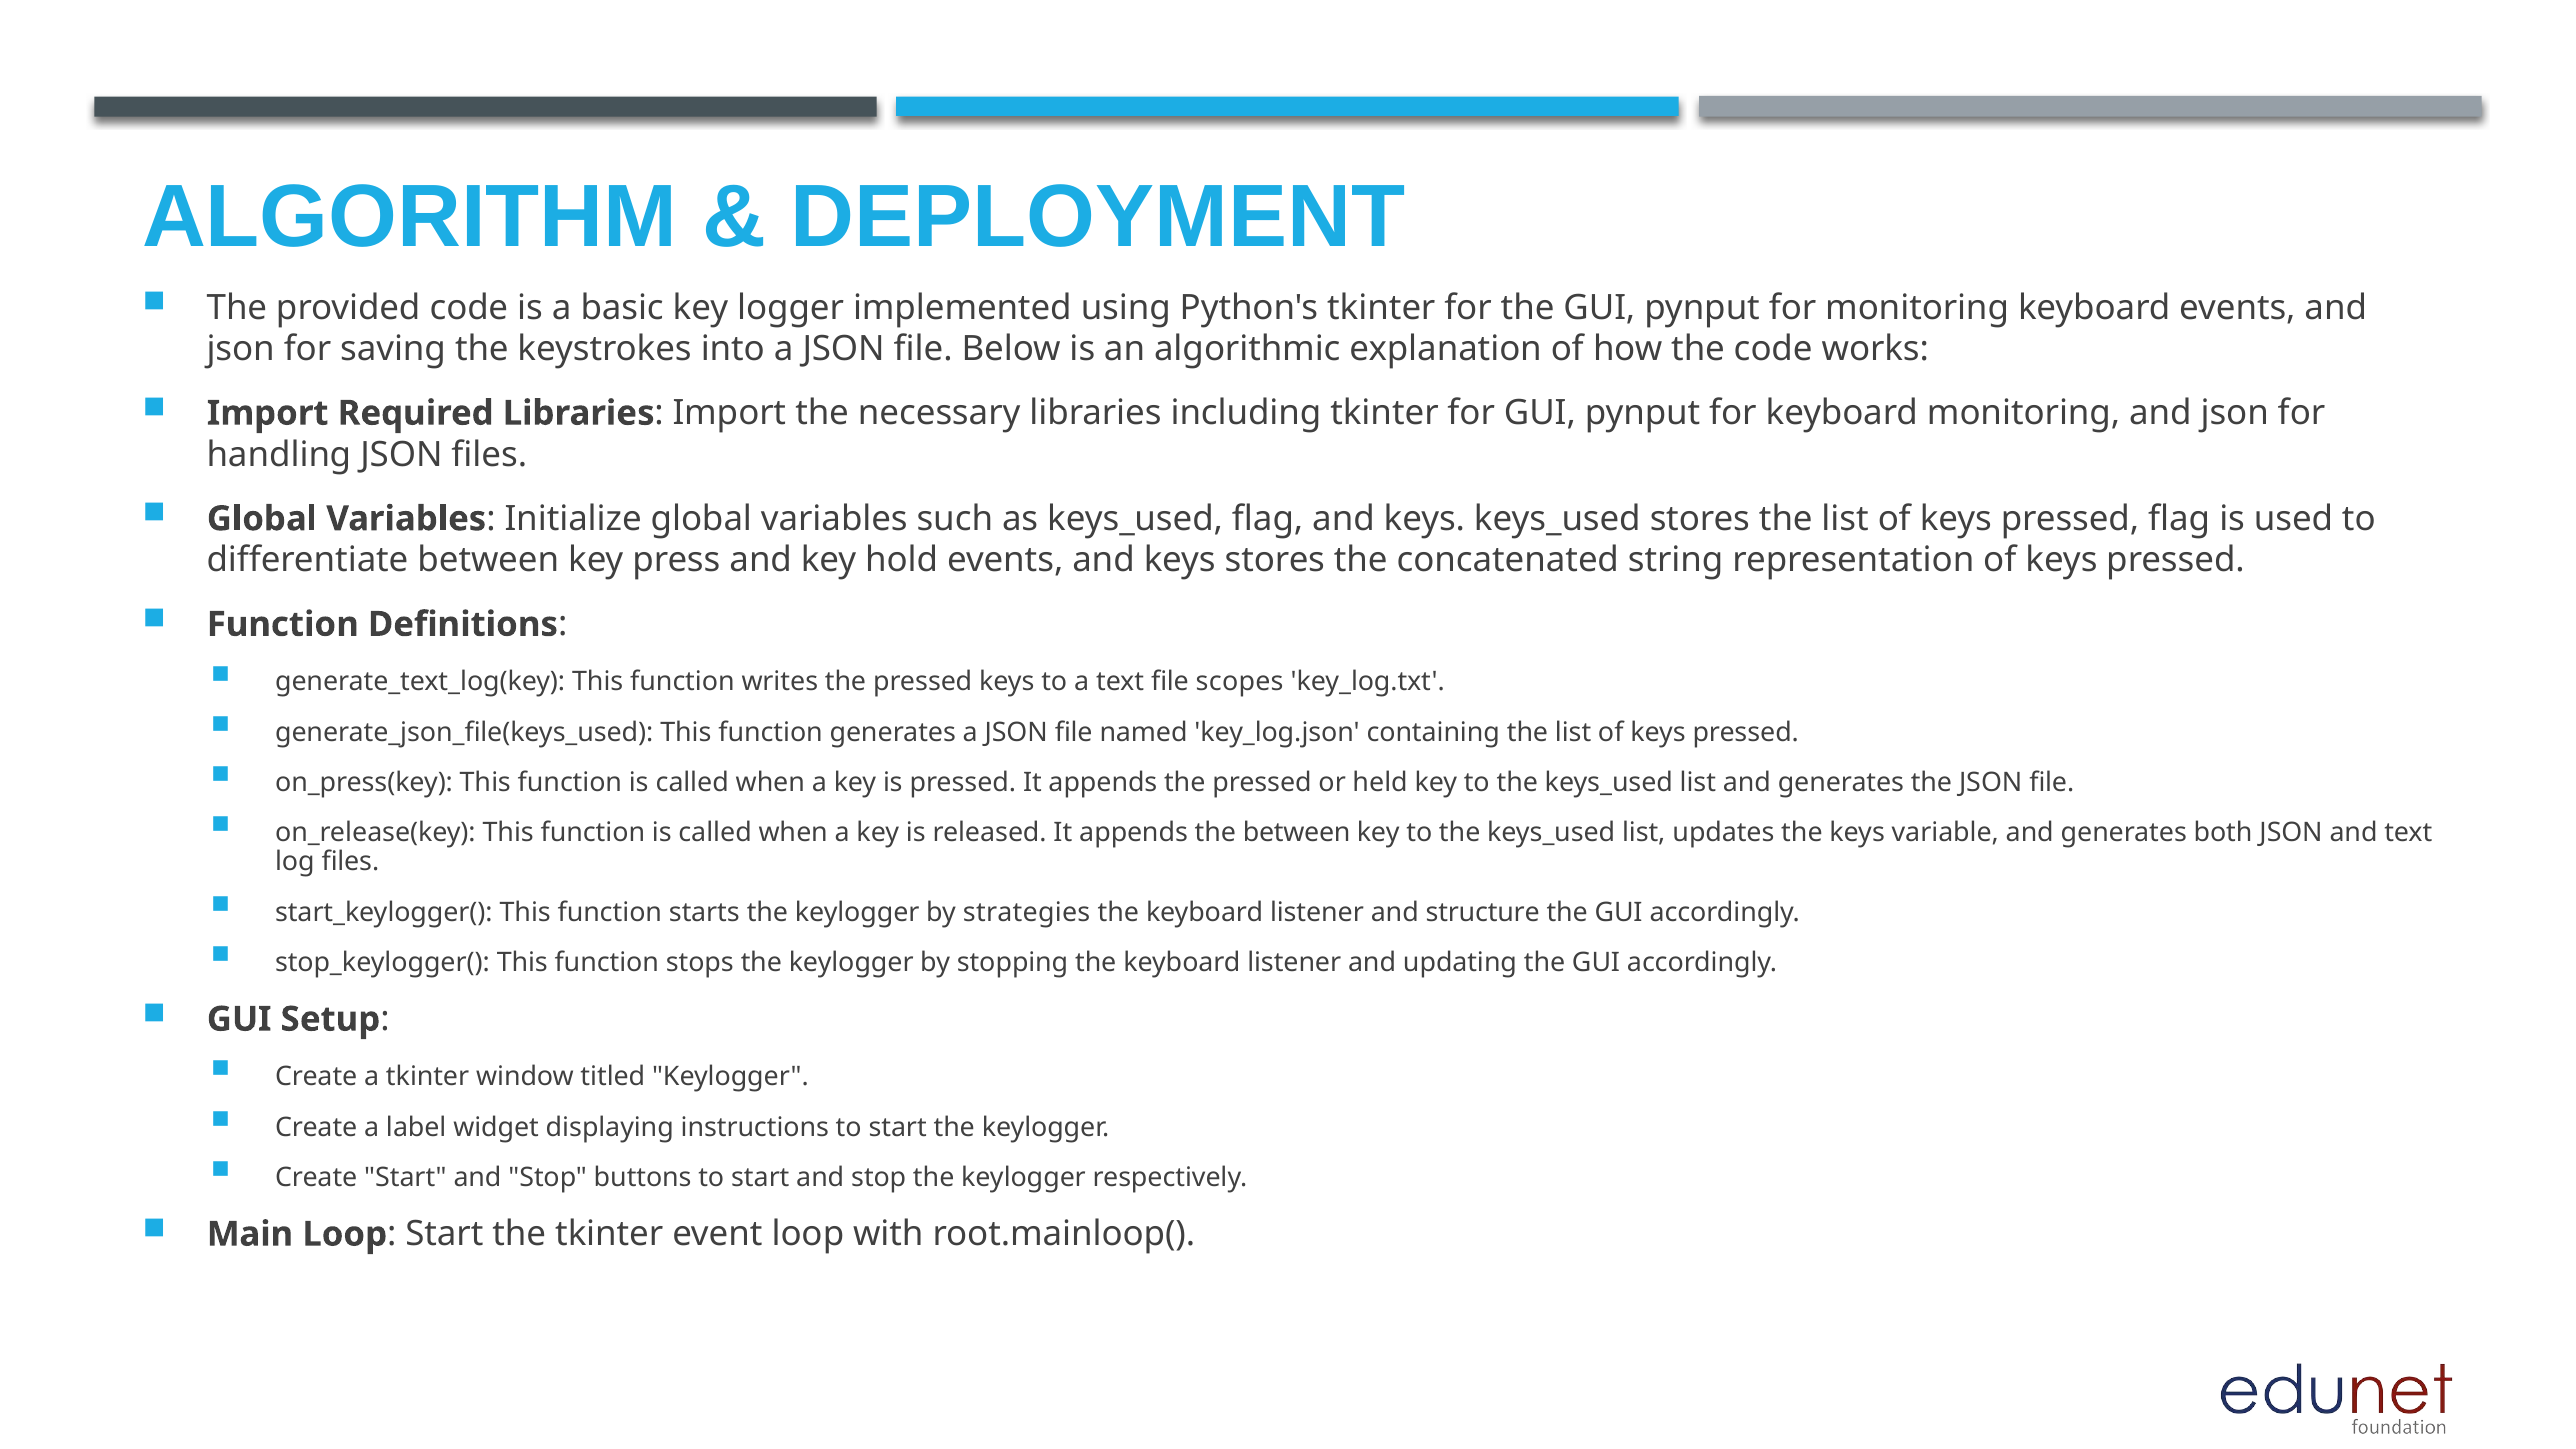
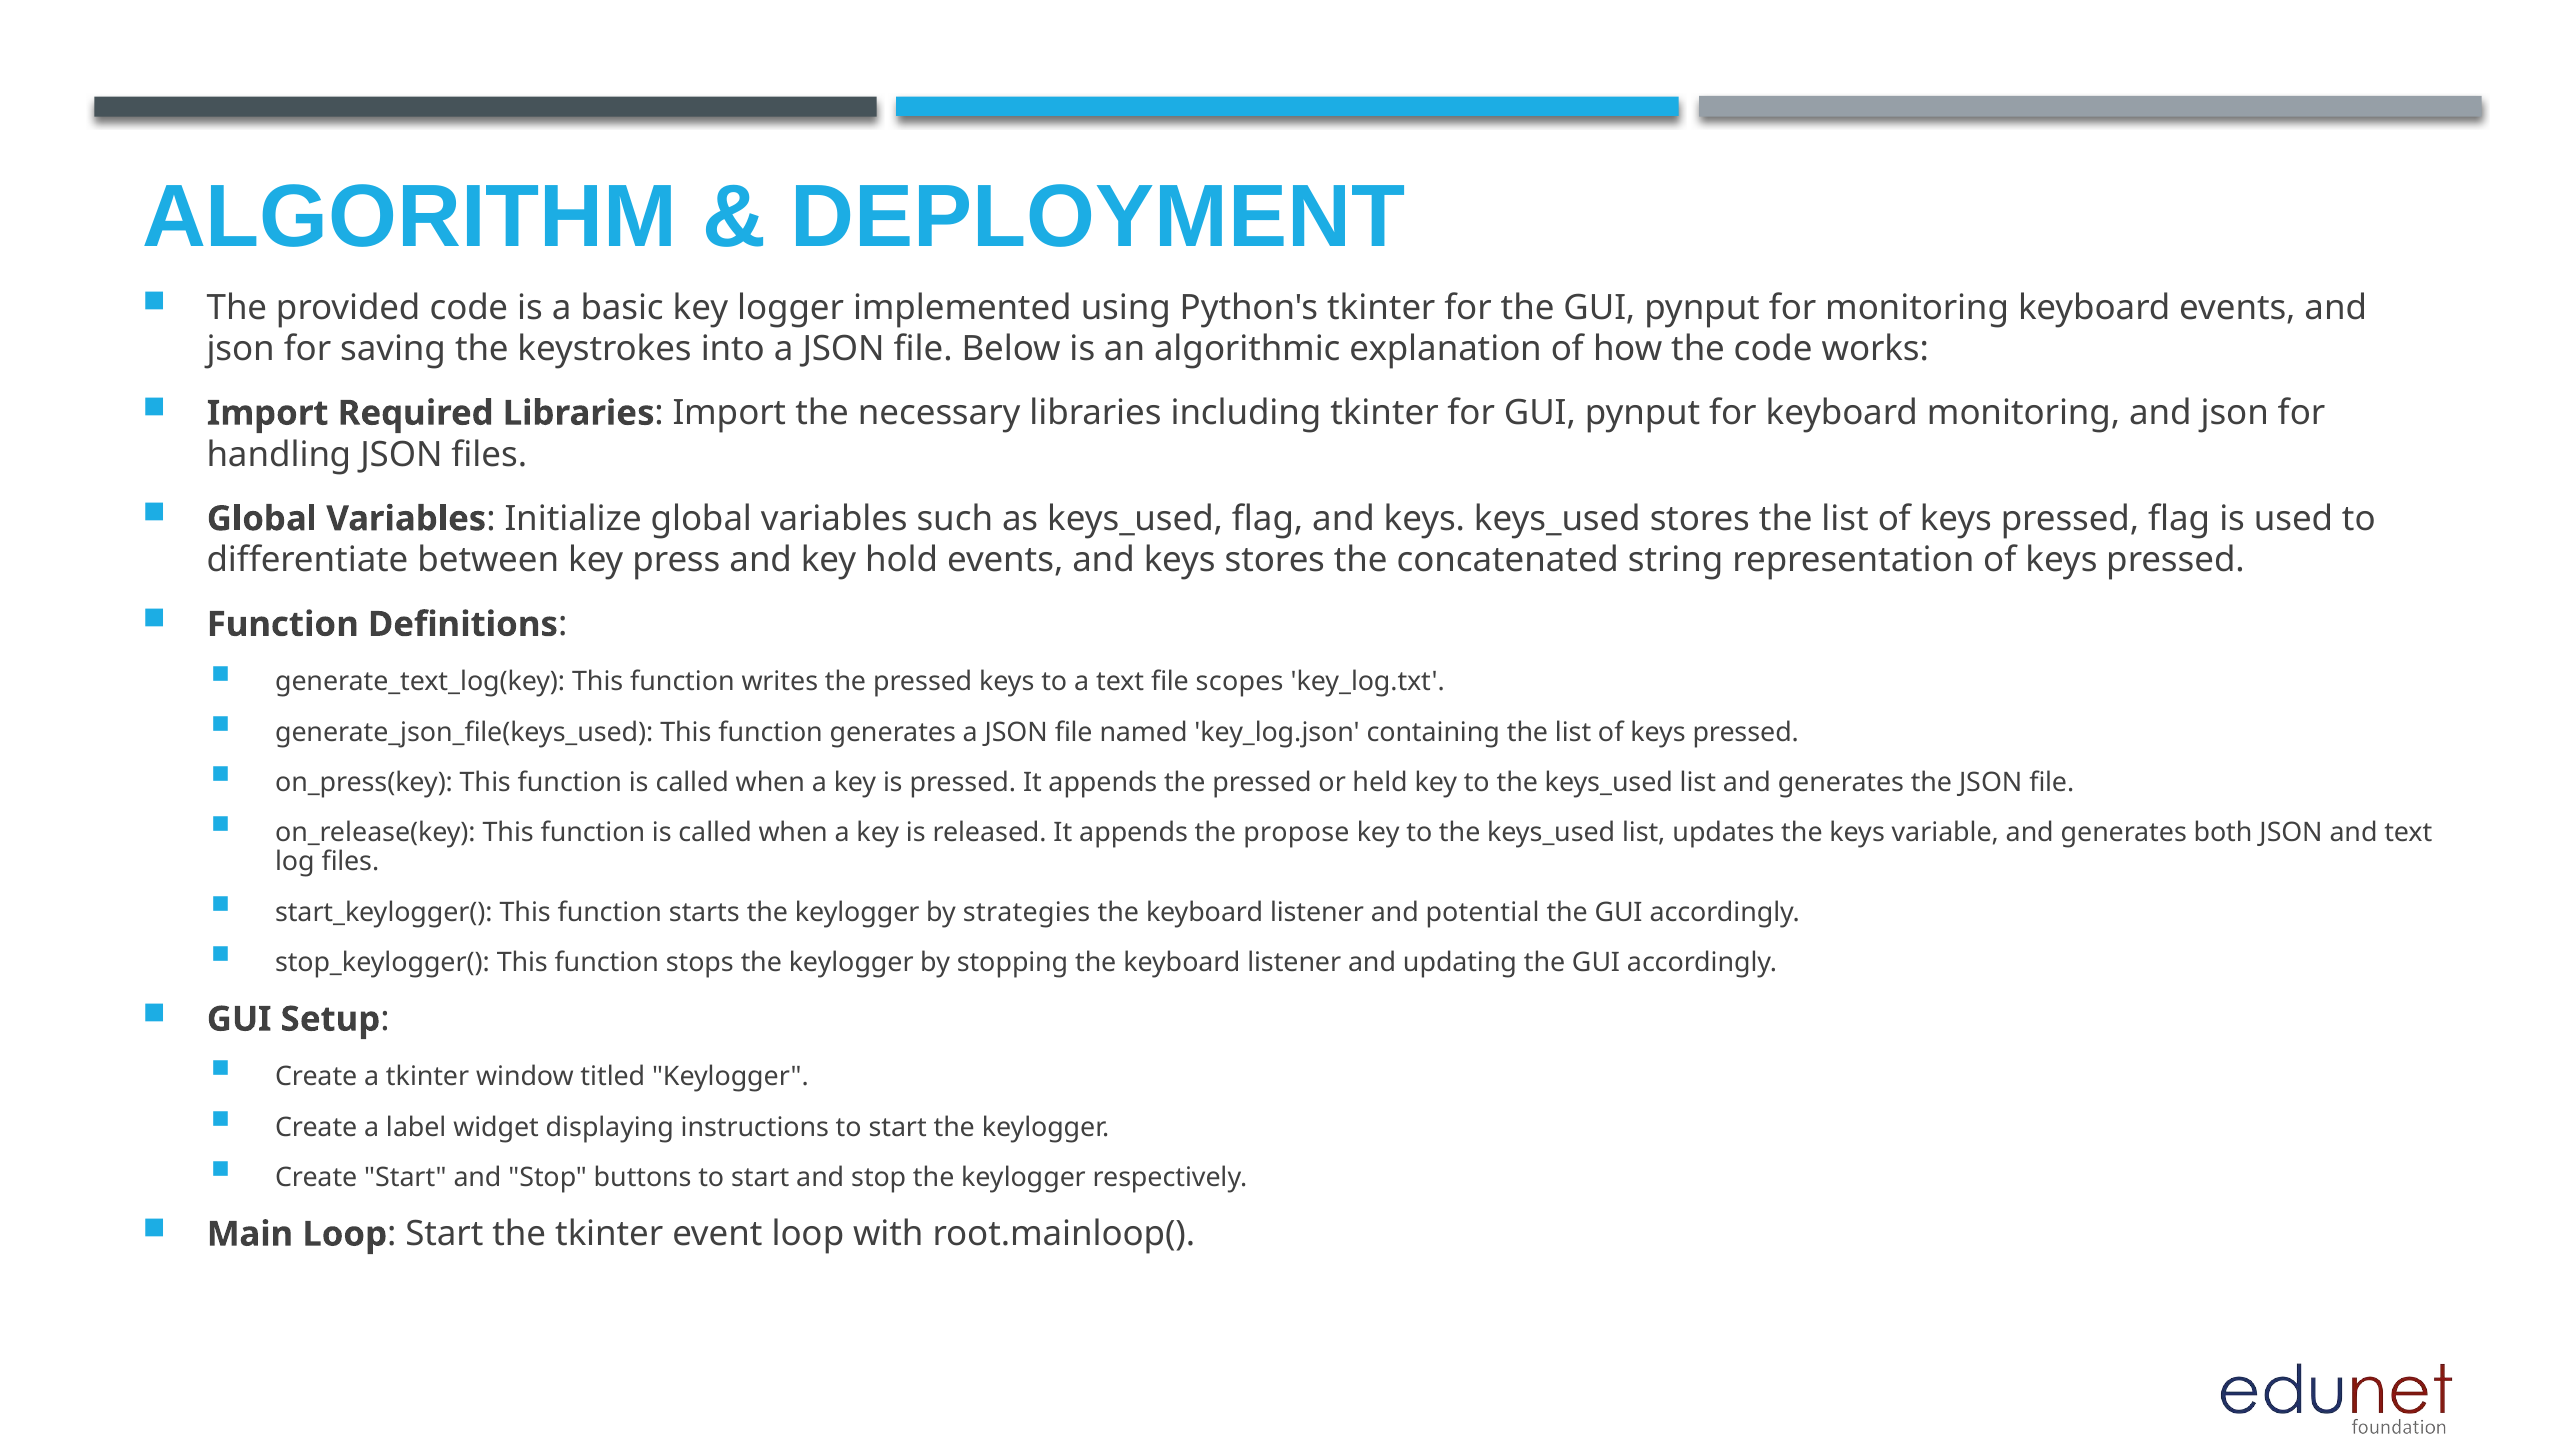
the between: between -> propose
structure: structure -> potential
